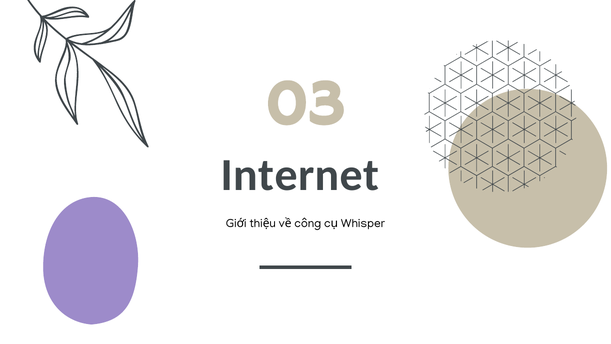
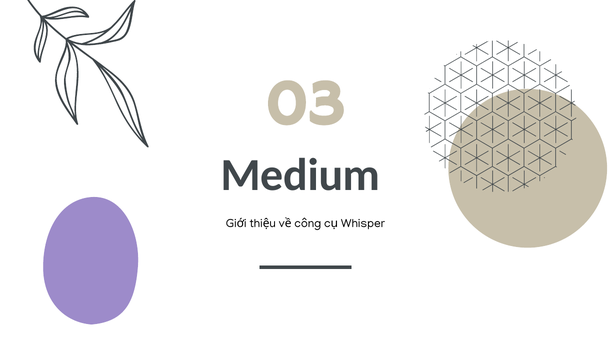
Internet: Internet -> Medium
